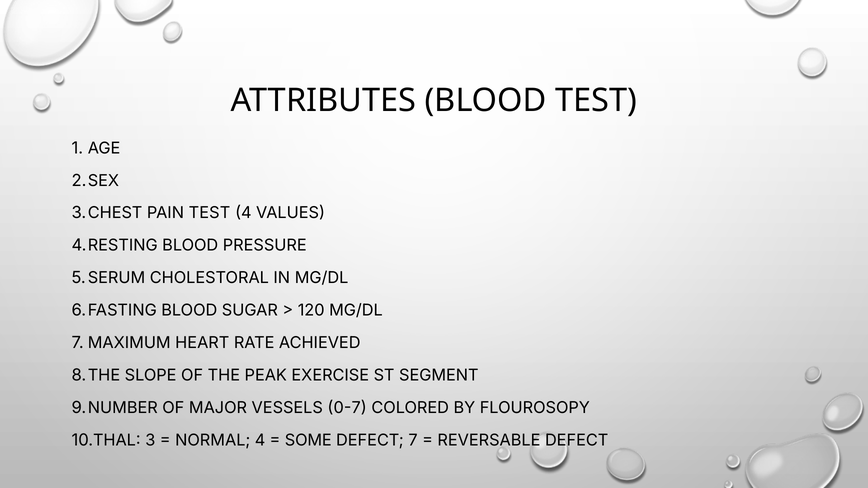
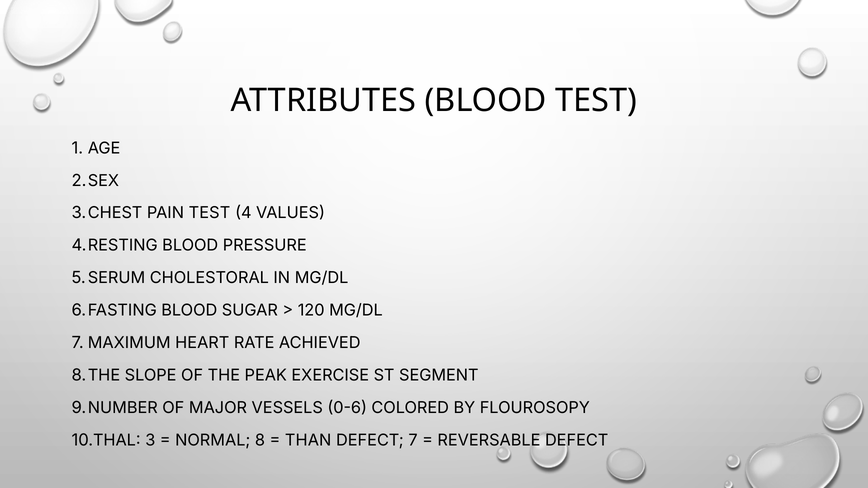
0-7: 0-7 -> 0-6
NORMAL 4: 4 -> 8
SOME: SOME -> THAN
